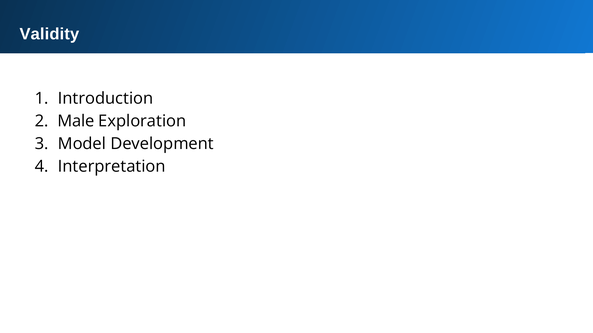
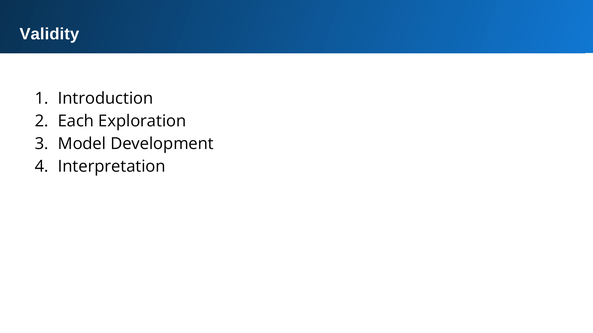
Male: Male -> Each
